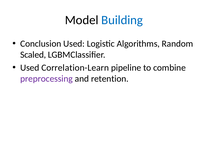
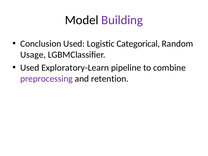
Building colour: blue -> purple
Algorithms: Algorithms -> Categorical
Scaled: Scaled -> Usage
Correlation-Learn: Correlation-Learn -> Exploratory-Learn
